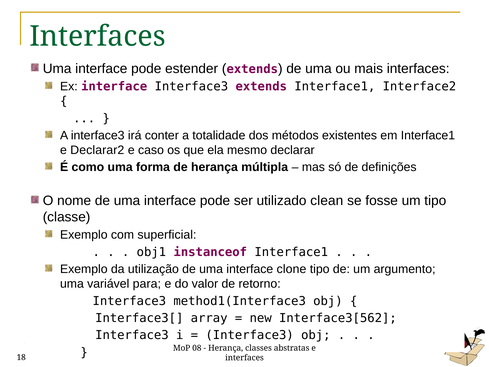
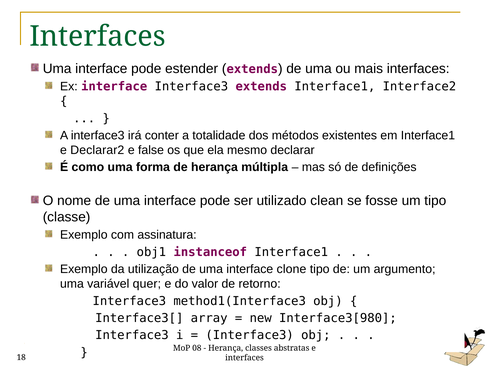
caso: caso -> false
superficial: superficial -> assinatura
para: para -> quer
Interface3[562: Interface3[562 -> Interface3[980
